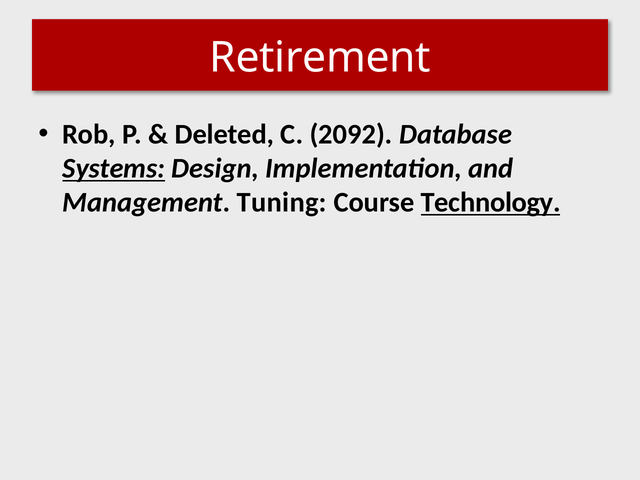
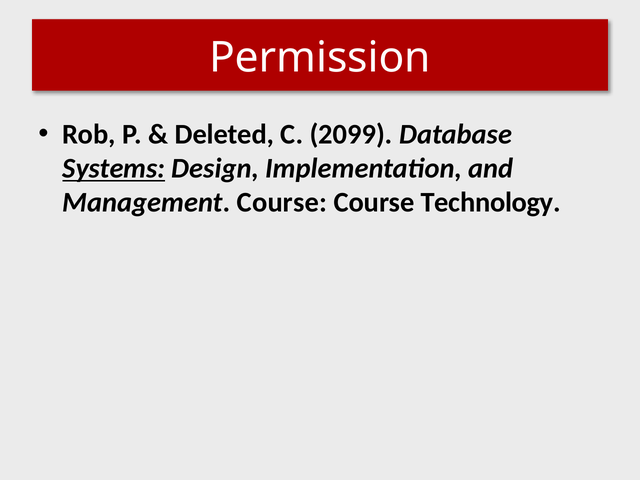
Retirement: Retirement -> Permission
2092: 2092 -> 2099
Management Tuning: Tuning -> Course
Technology underline: present -> none
